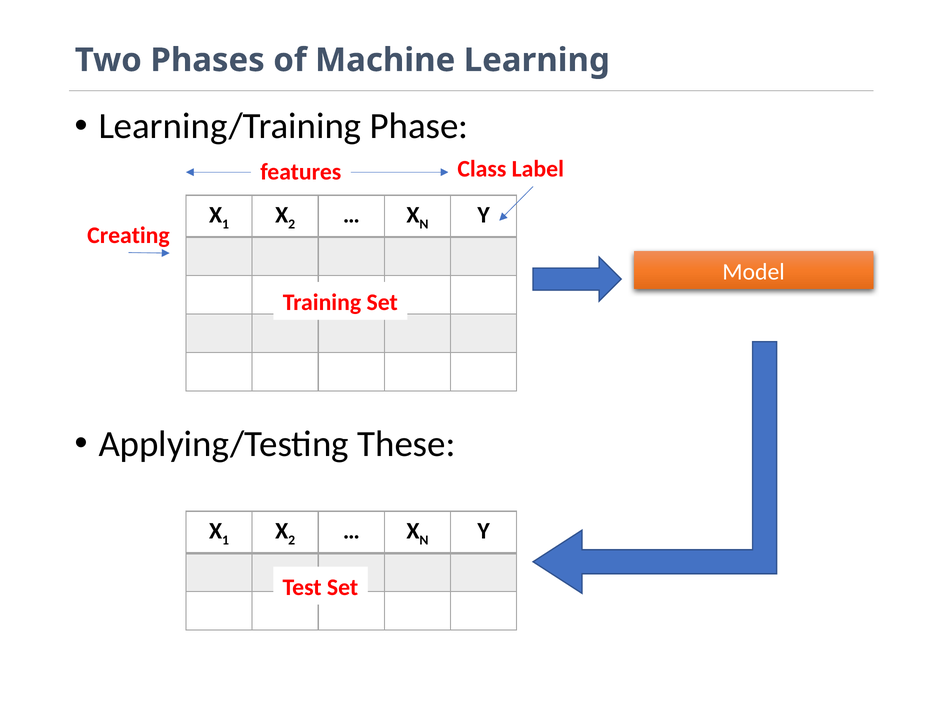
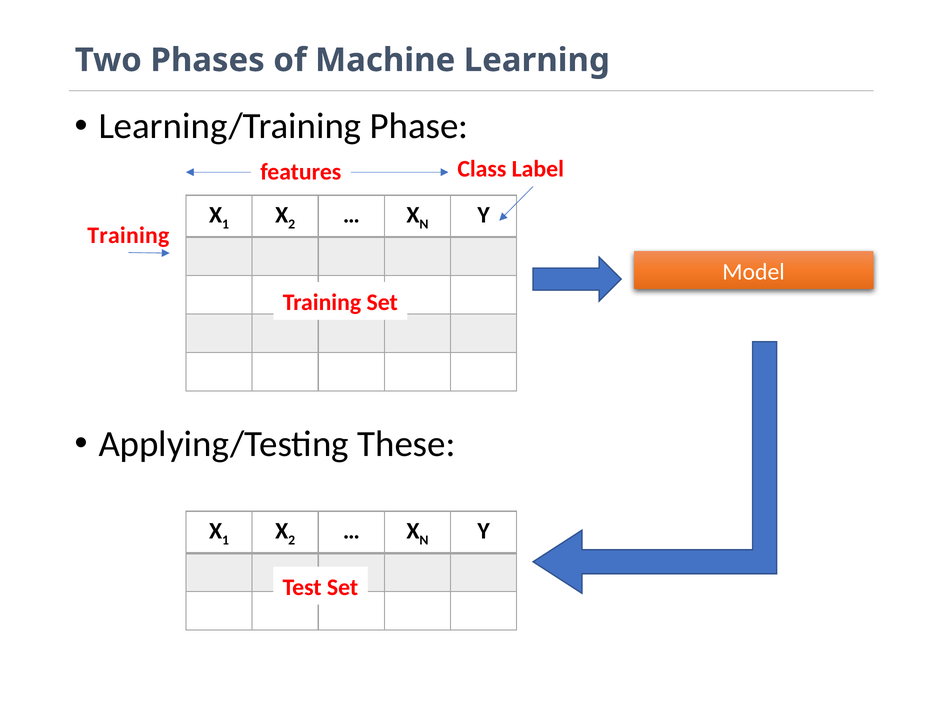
Creating at (128, 235): Creating -> Training
